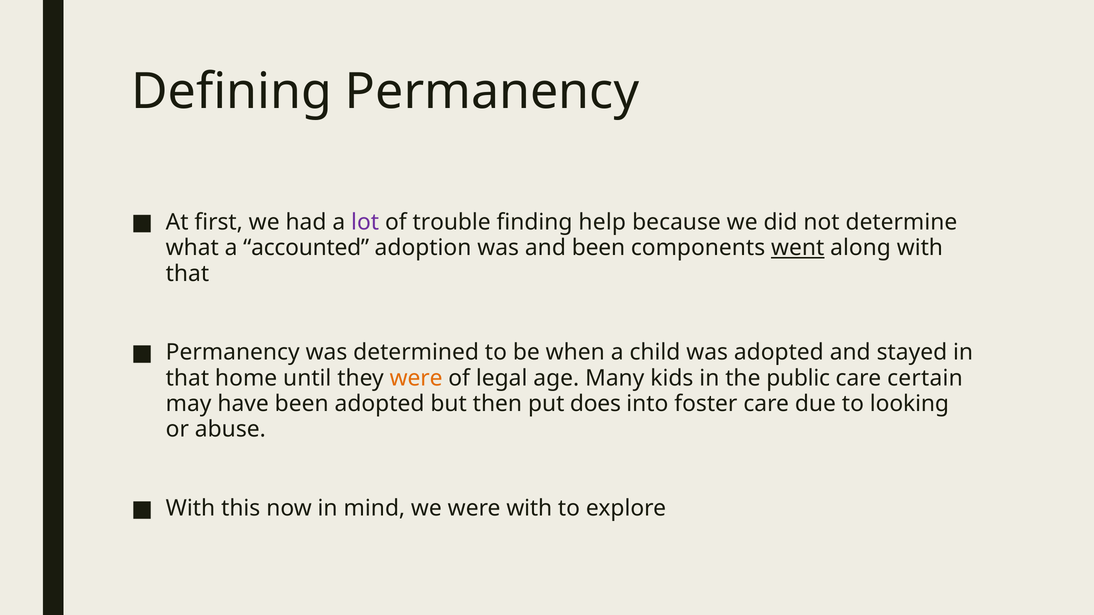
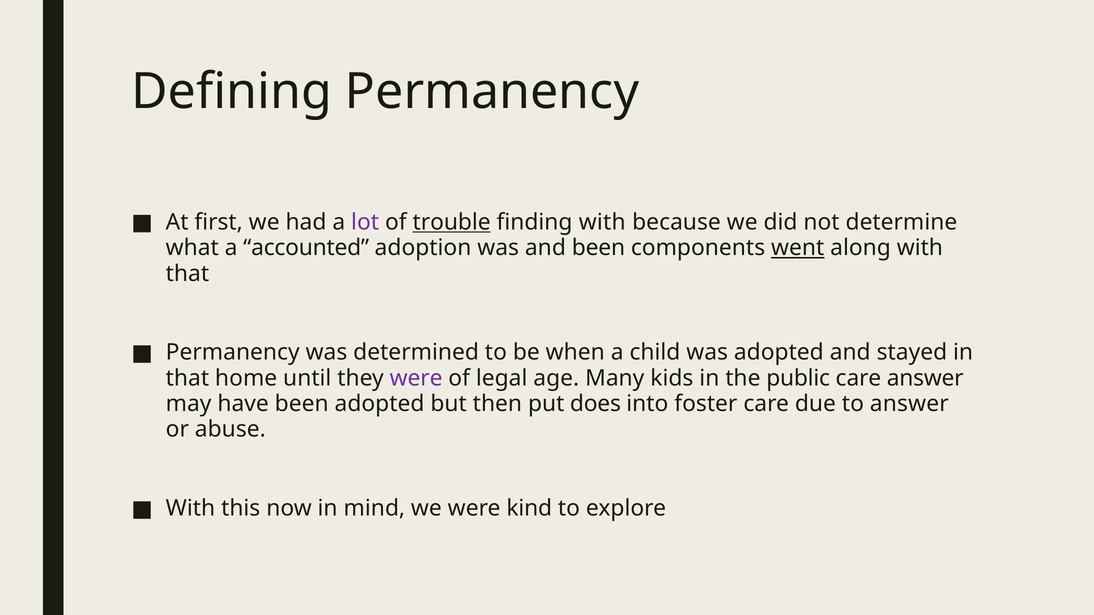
trouble underline: none -> present
finding help: help -> with
were at (416, 378) colour: orange -> purple
care certain: certain -> answer
to looking: looking -> answer
were with: with -> kind
